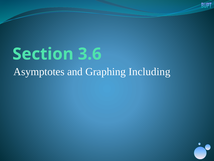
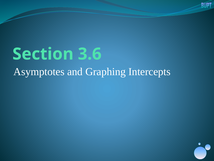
Including: Including -> Intercepts
